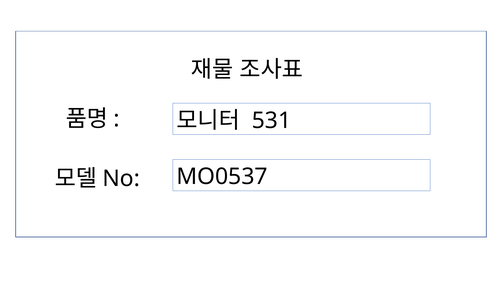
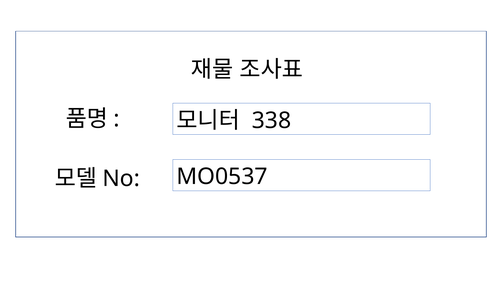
531: 531 -> 338
